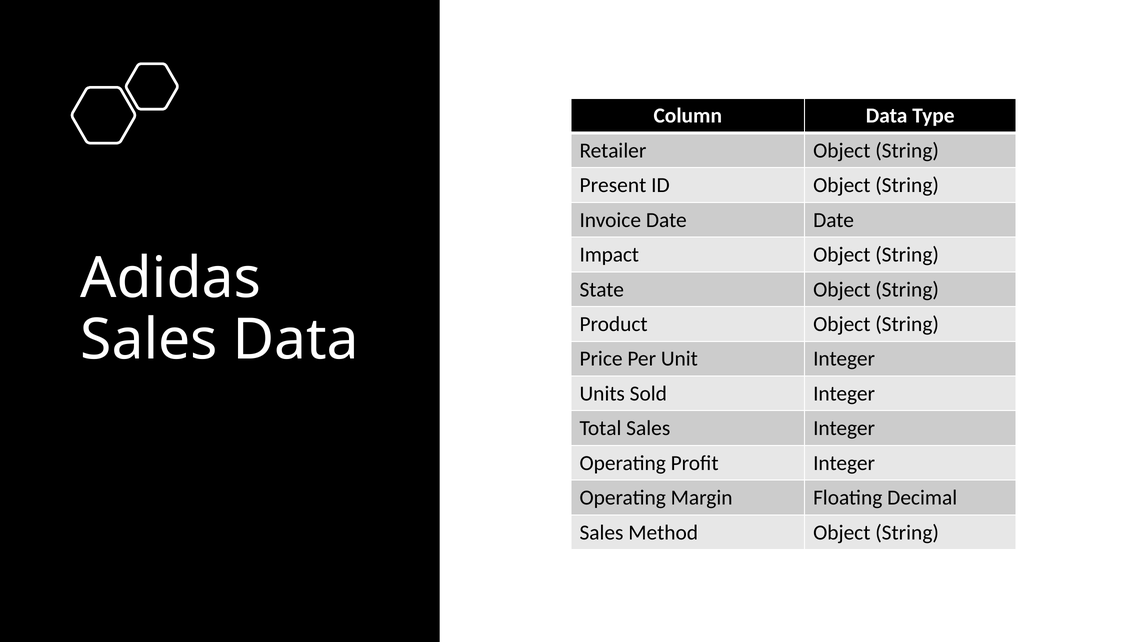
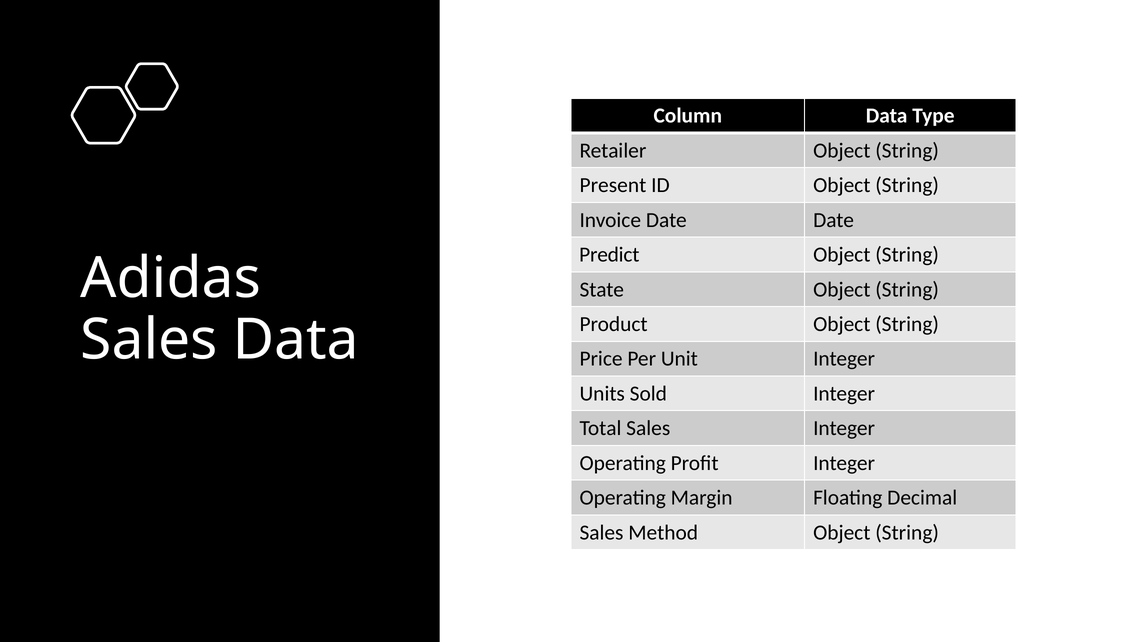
Impact: Impact -> Predict
